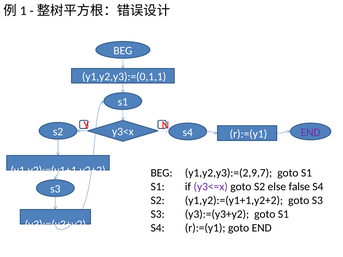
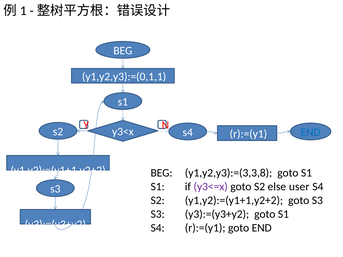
END at (311, 132) colour: purple -> blue
y1,y2,y3):=(2,9,7: y1,y2,y3):=(2,9,7 -> y1,y2,y3):=(3,3,8
false: false -> user
